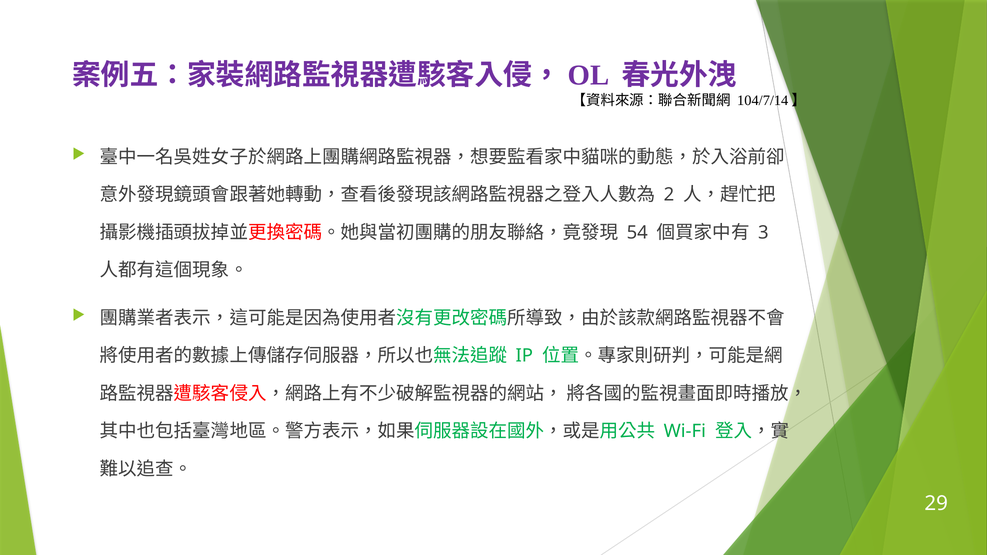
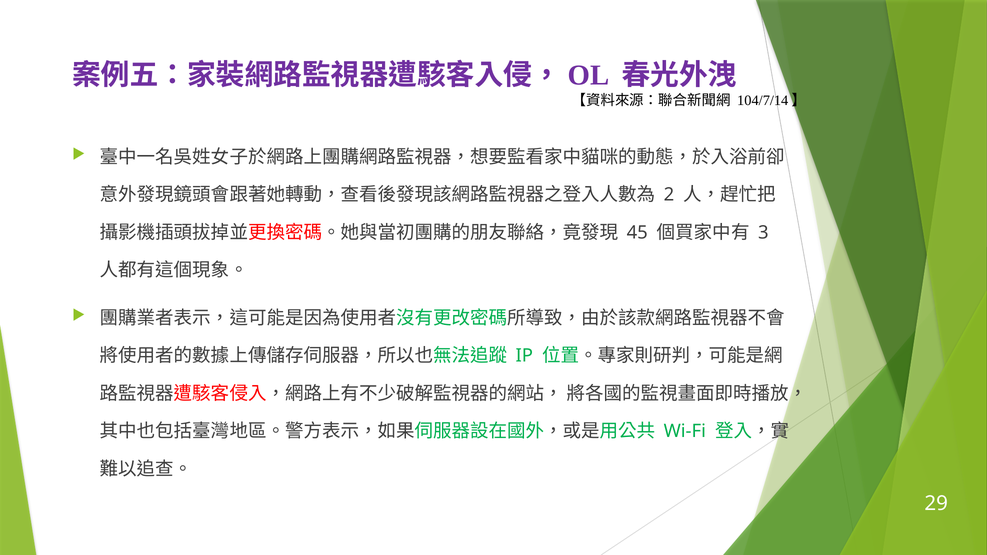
54: 54 -> 45
